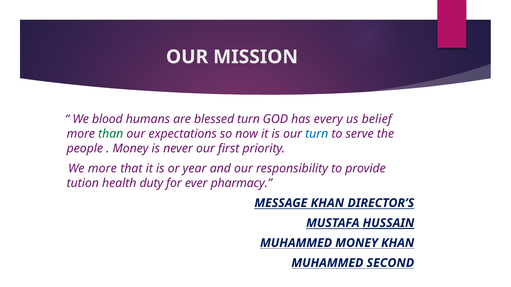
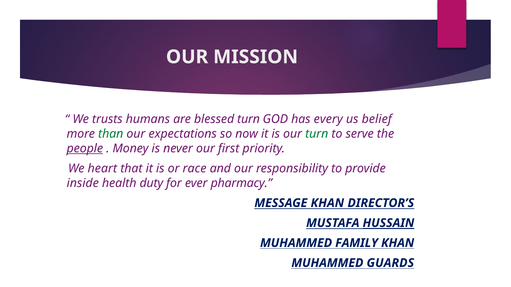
blood: blood -> trusts
turn at (317, 134) colour: blue -> green
people underline: none -> present
We more: more -> heart
year: year -> race
tution: tution -> inside
MUHAMMED MONEY: MONEY -> FAMILY
SECOND: SECOND -> GUARDS
